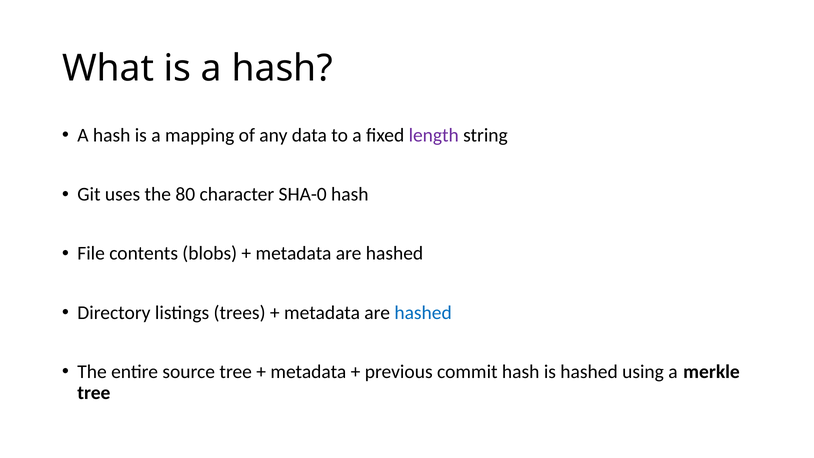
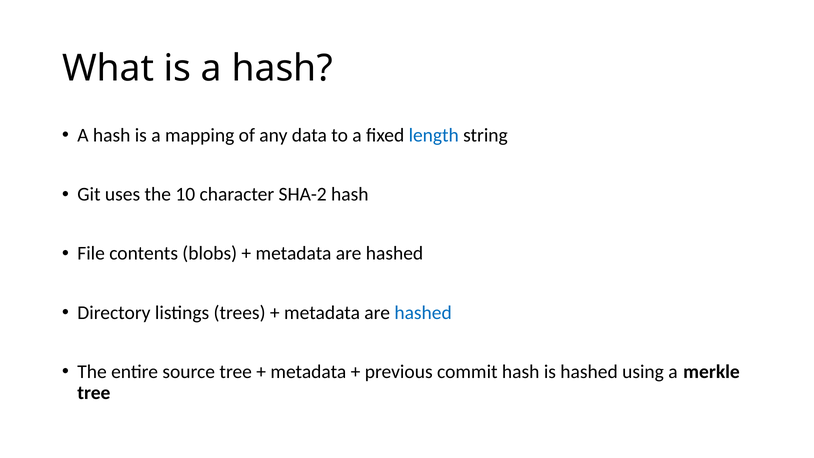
length colour: purple -> blue
80: 80 -> 10
SHA-0: SHA-0 -> SHA-2
